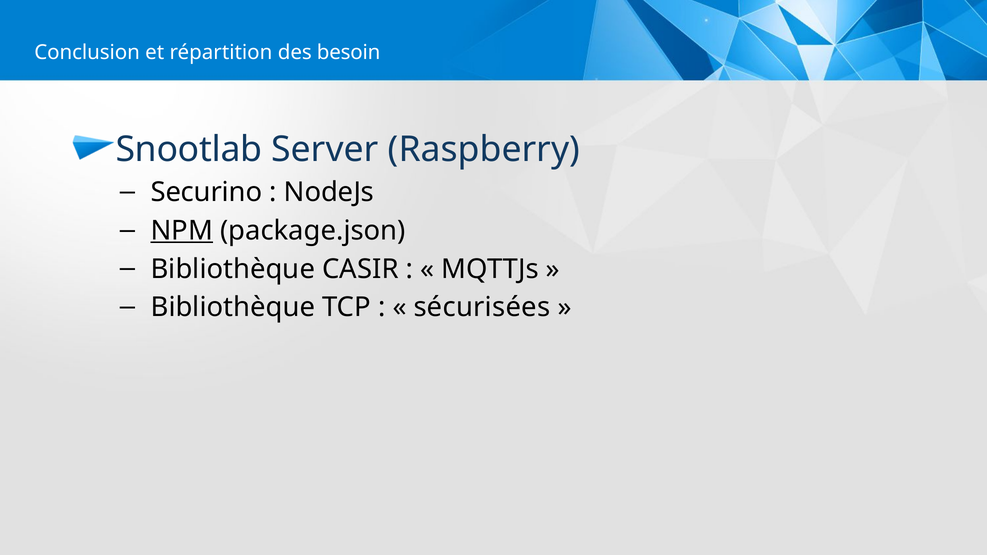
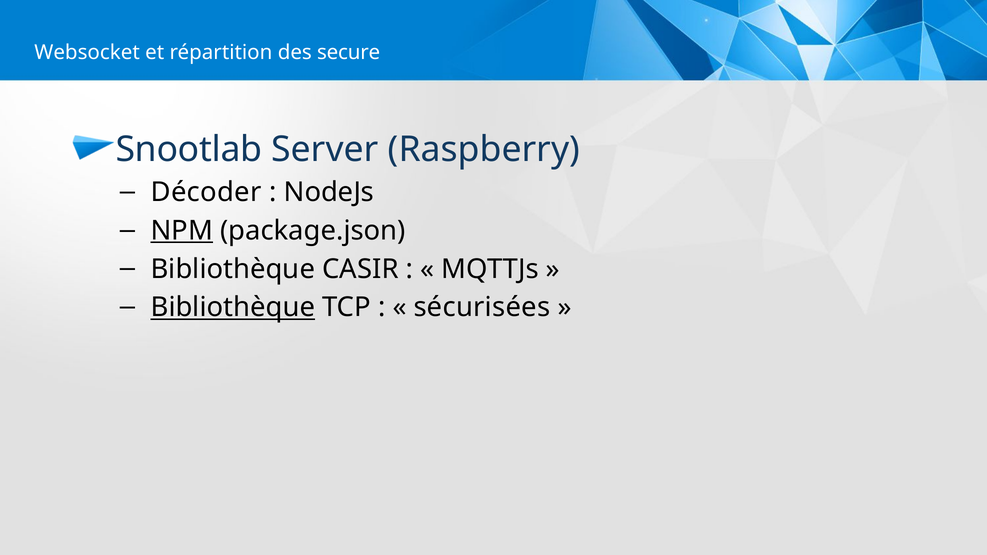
Conclusion: Conclusion -> Websocket
besoin: besoin -> secure
Securino: Securino -> Décoder
Bibliothèque at (233, 307) underline: none -> present
